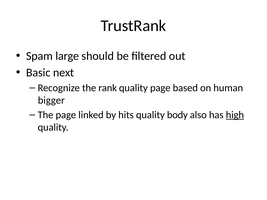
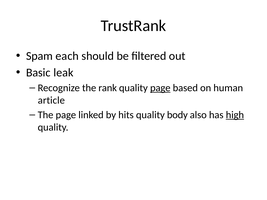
large: large -> each
next: next -> leak
page at (160, 88) underline: none -> present
bigger: bigger -> article
